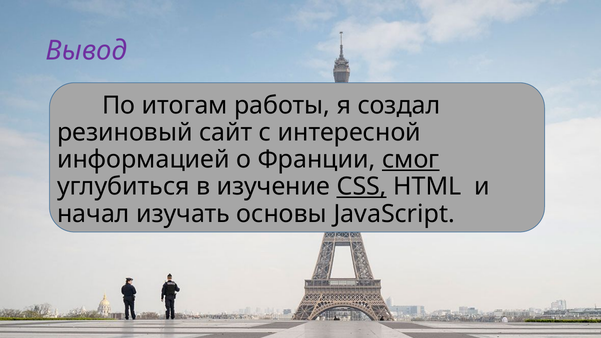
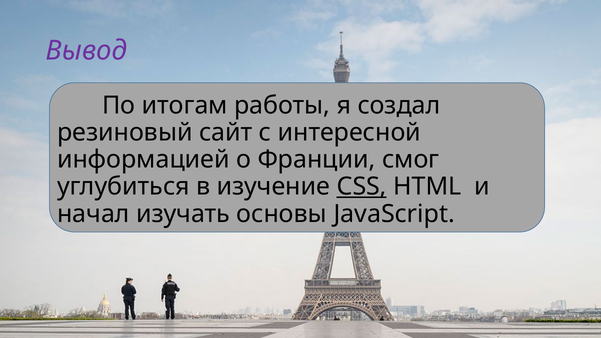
смог underline: present -> none
